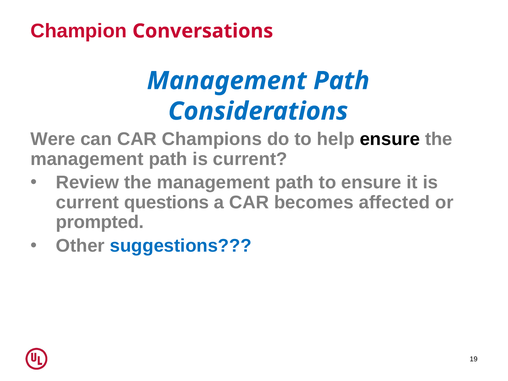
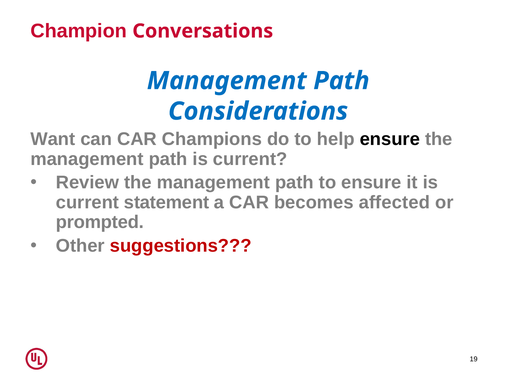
Were: Were -> Want
questions: questions -> statement
suggestions colour: blue -> red
